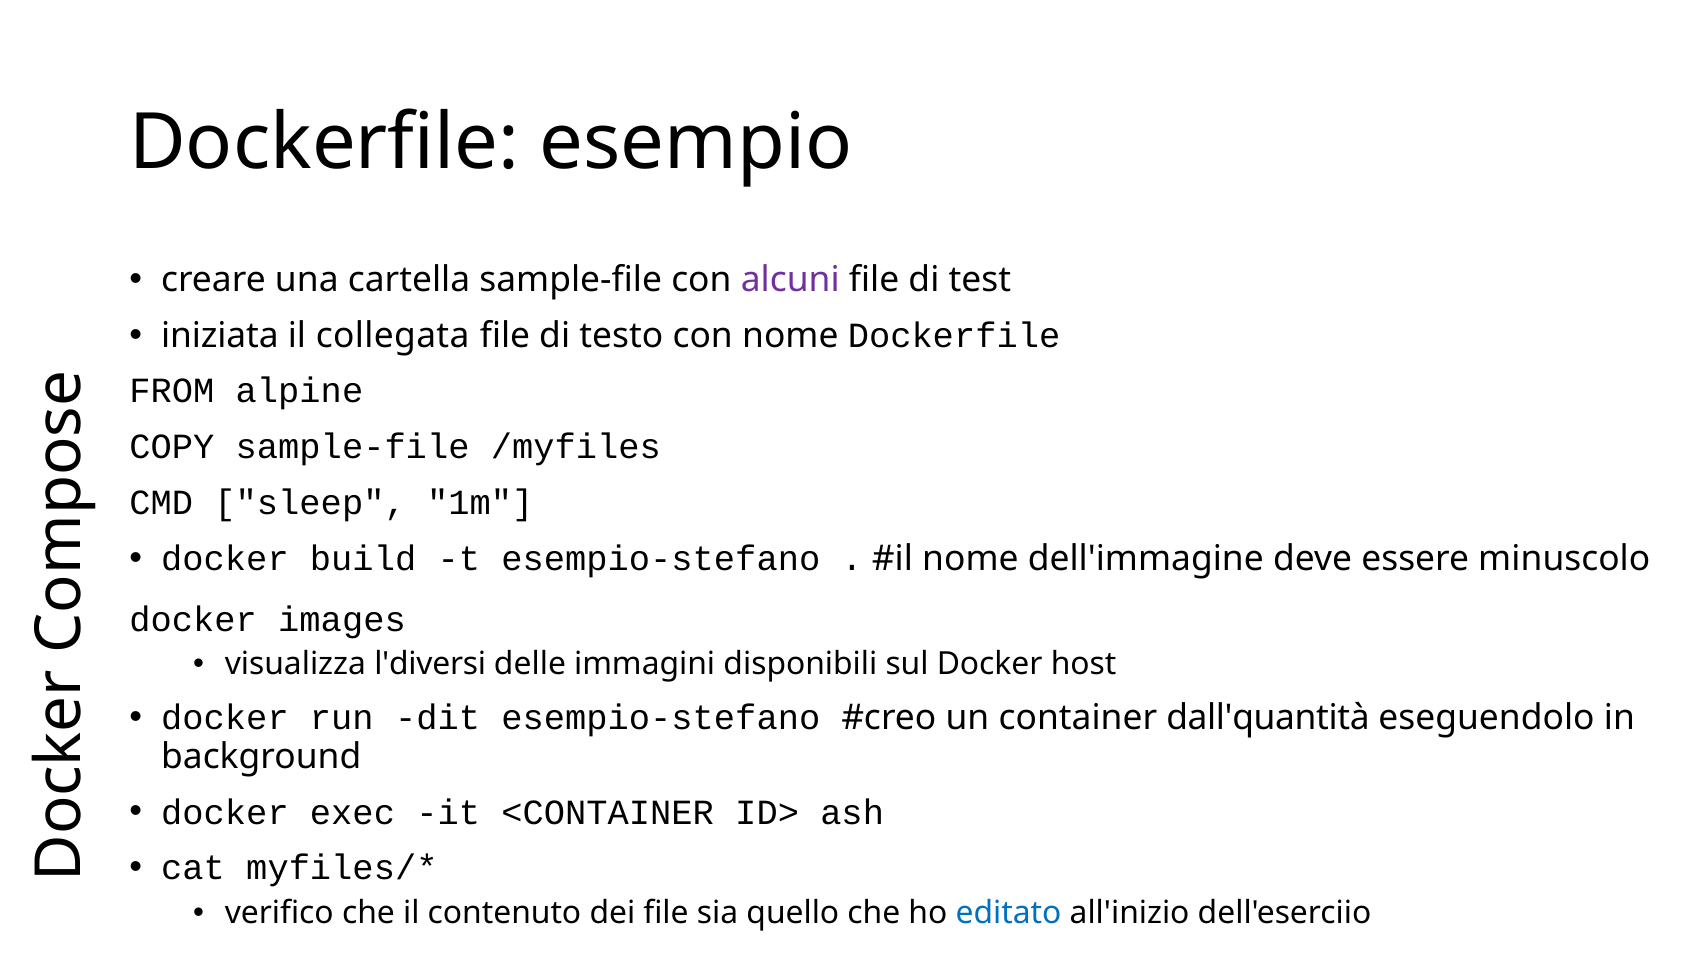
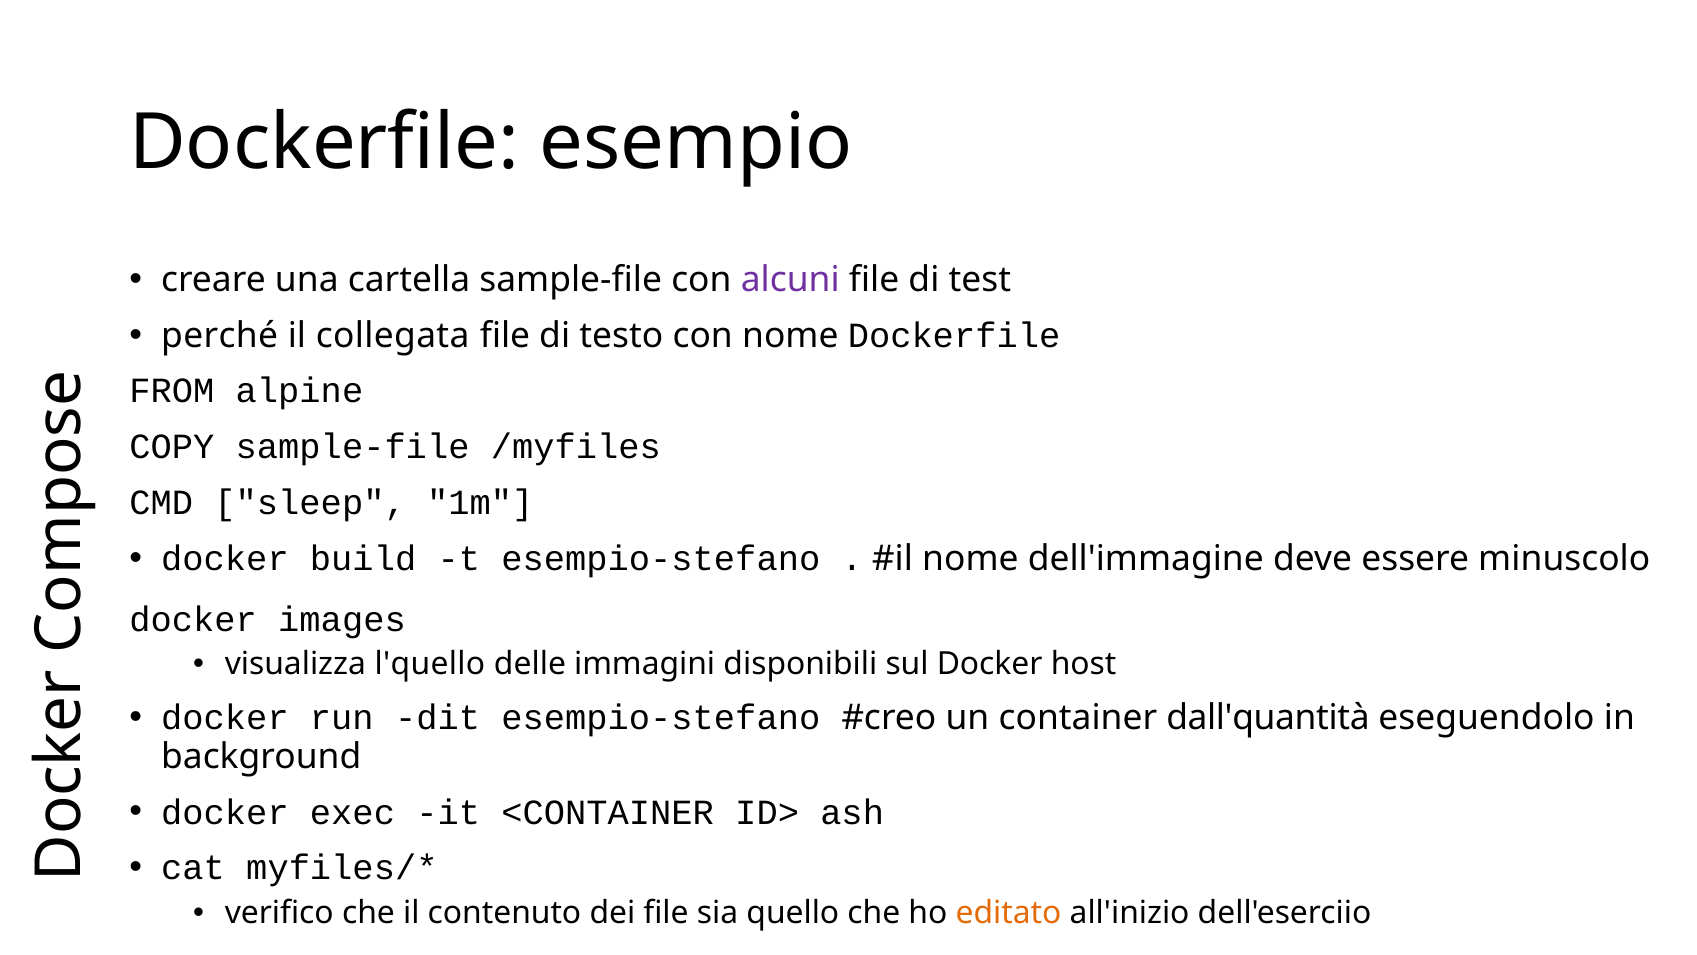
iniziata: iniziata -> perché
l'diversi: l'diversi -> l'quello
editato colour: blue -> orange
